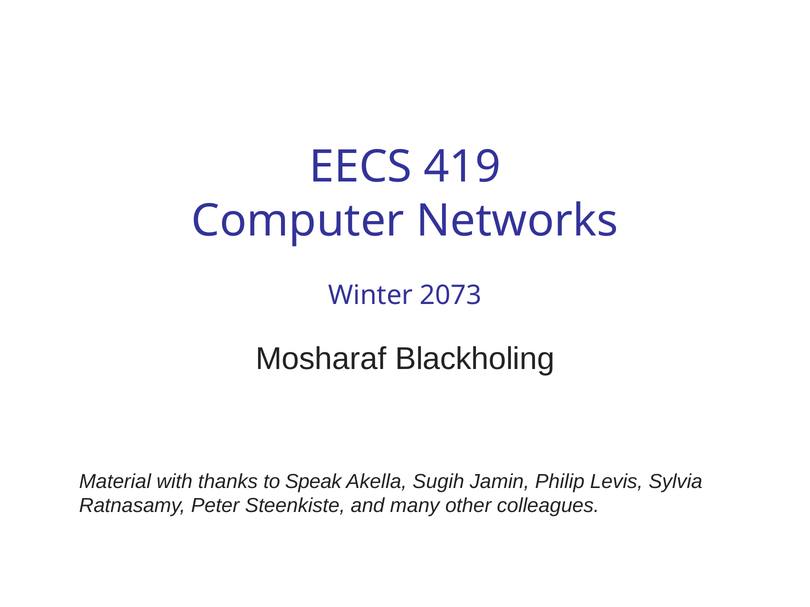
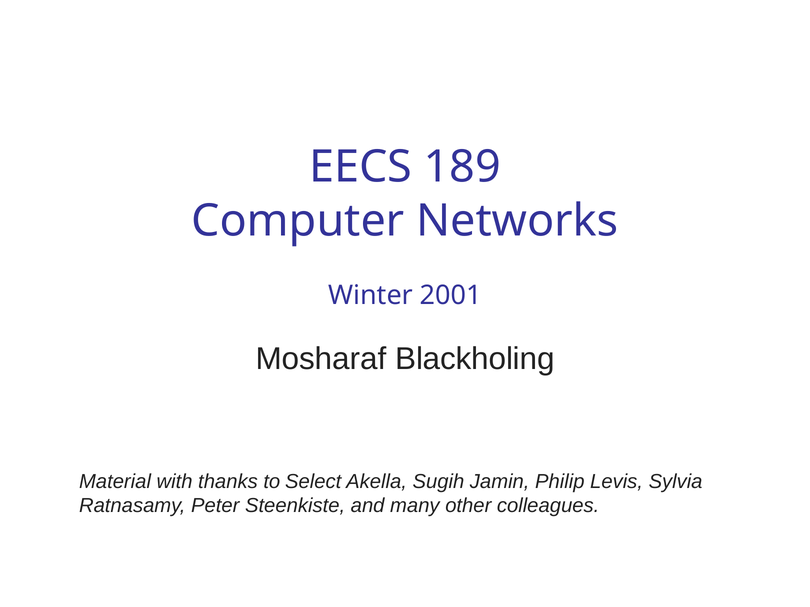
419: 419 -> 189
2073: 2073 -> 2001
Speak: Speak -> Select
